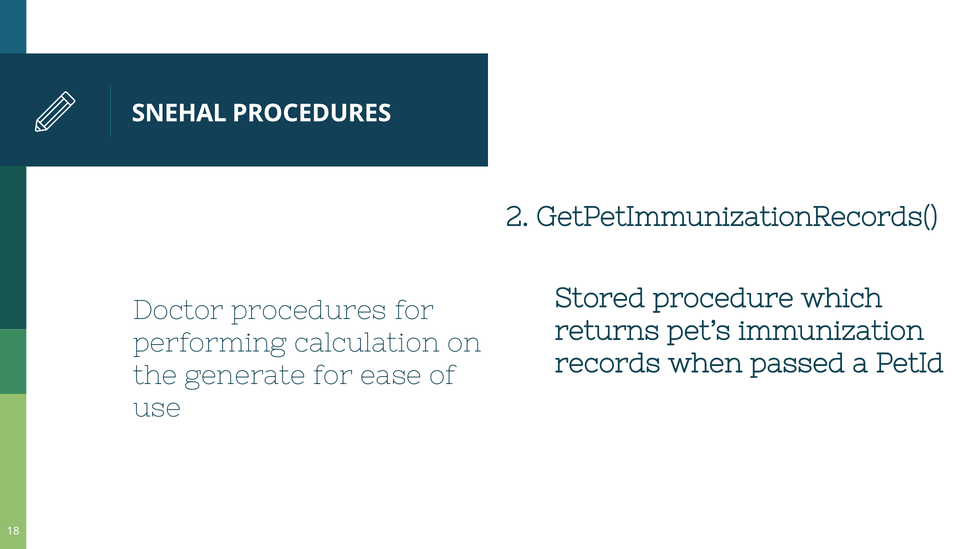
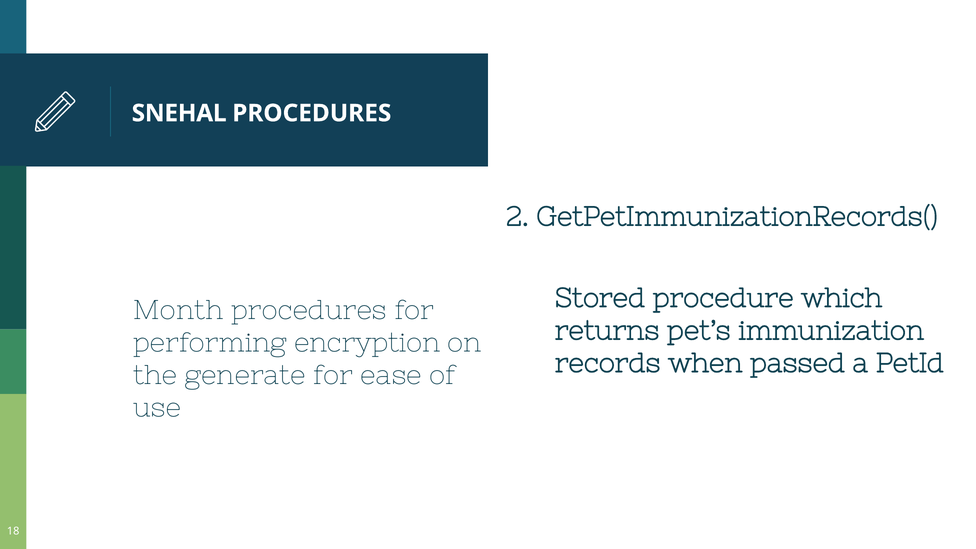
Doctor: Doctor -> Month
calculation: calculation -> encryption
